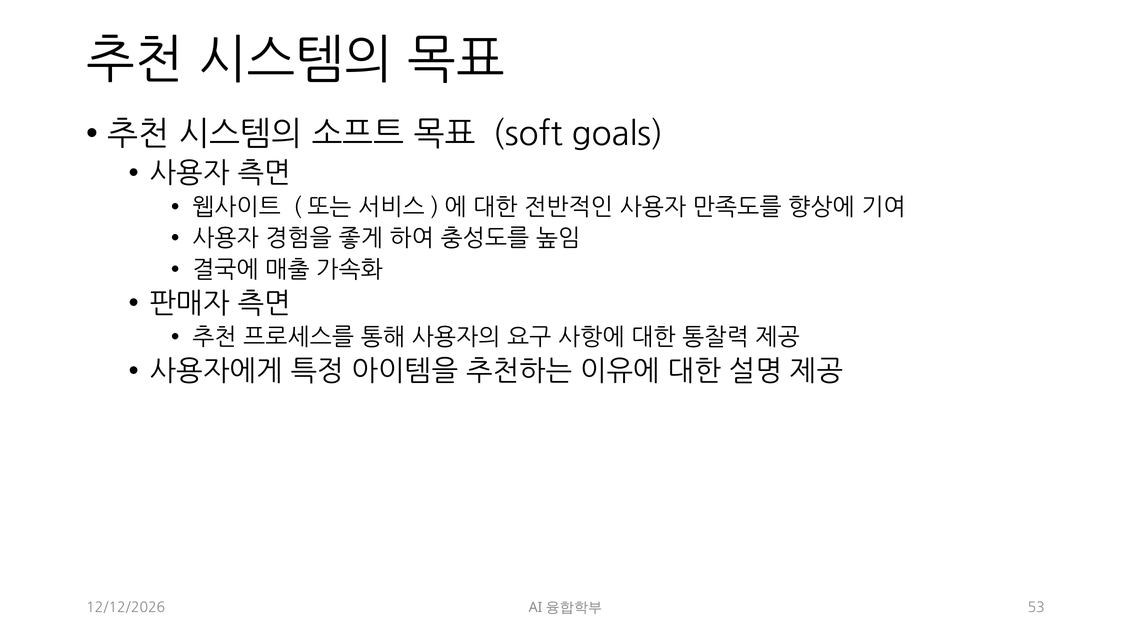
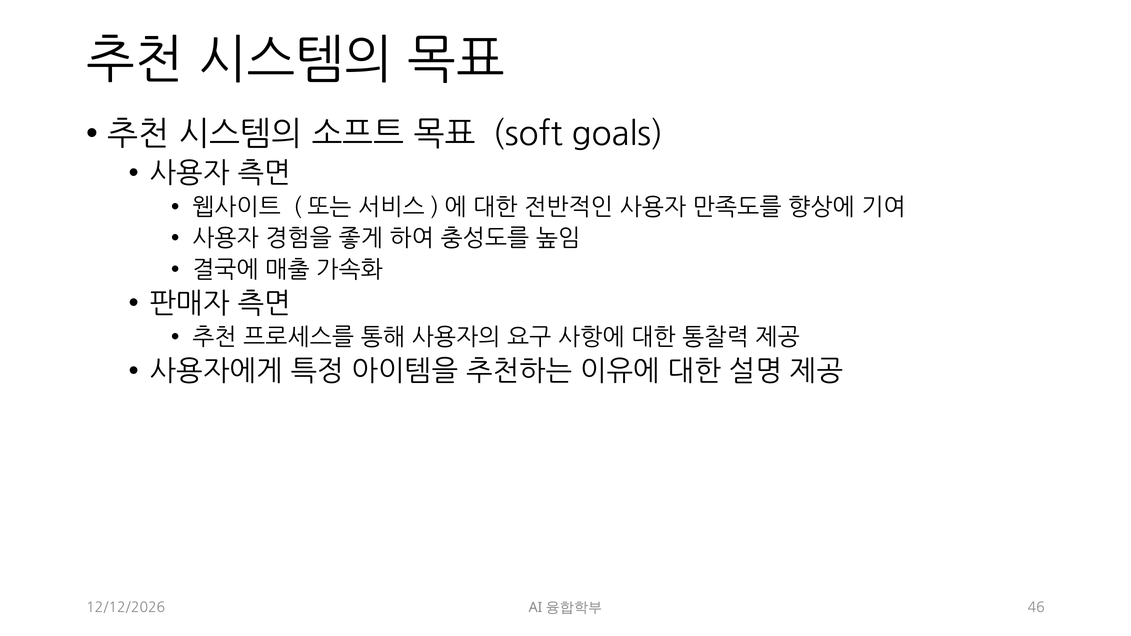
53: 53 -> 46
